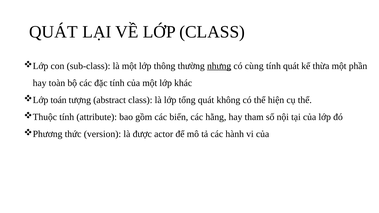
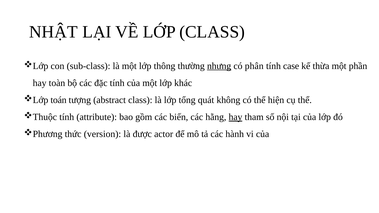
QUÁT at (53, 32): QUÁT -> NHẬT
cùng: cùng -> phân
tính quát: quát -> case
hay at (235, 117) underline: none -> present
